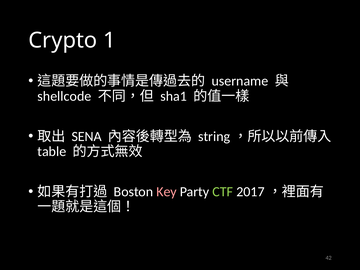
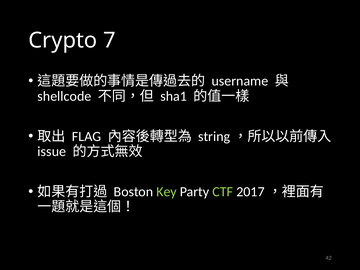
1: 1 -> 7
SENA: SENA -> FLAG
table: table -> issue
Key colour: pink -> light green
